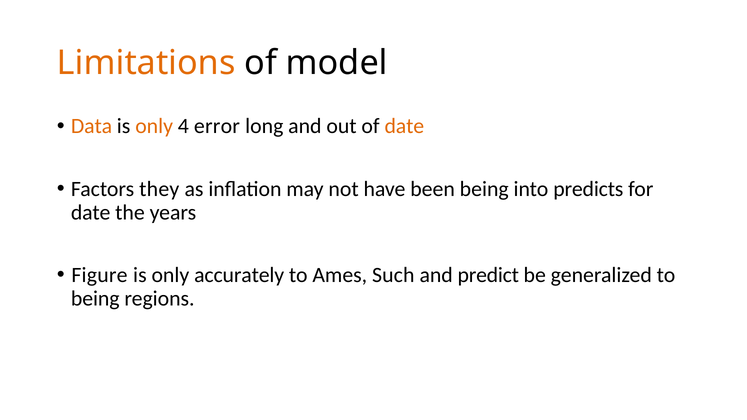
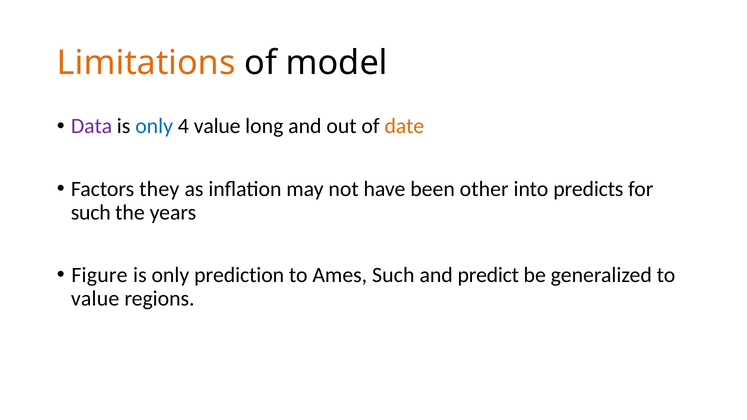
Data colour: orange -> purple
only at (154, 126) colour: orange -> blue
4 error: error -> value
been being: being -> other
date at (91, 212): date -> such
accurately: accurately -> prediction
being at (95, 299): being -> value
